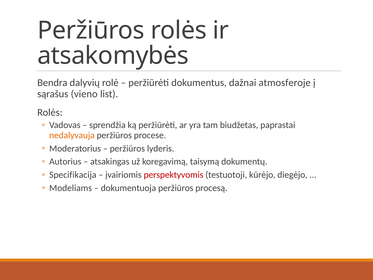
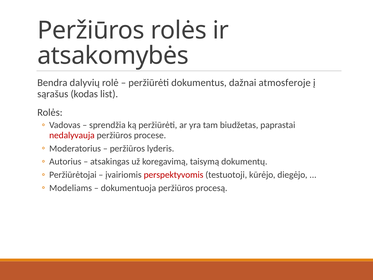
vieno: vieno -> kodas
nedalyvauja colour: orange -> red
Specifikacija: Specifikacija -> Peržiūrėtojai
